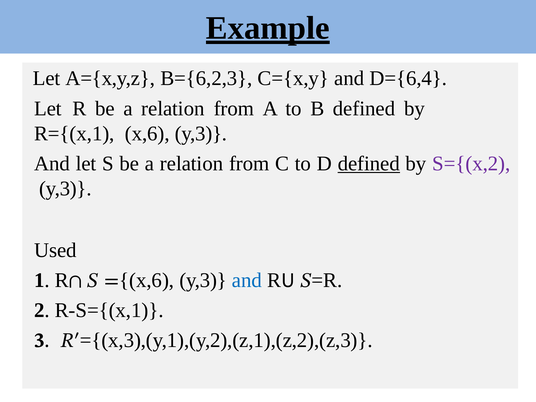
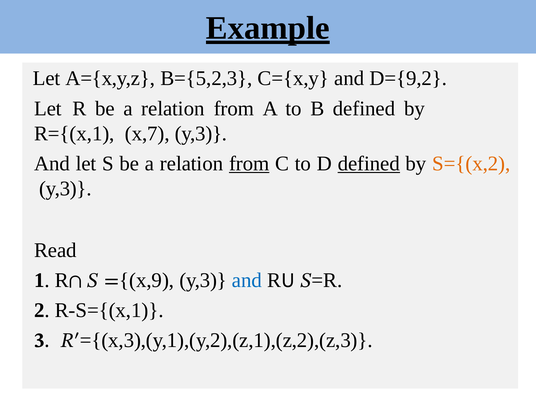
B={6,2,3: B={6,2,3 -> B={5,2,3
D={6,4: D={6,4 -> D={9,2
R={(x,1 x,6: x,6 -> x,7
from at (249, 164) underline: none -> present
S={(x,2 colour: purple -> orange
Used: Used -> Read
x,6 at (147, 280): x,6 -> x,9
